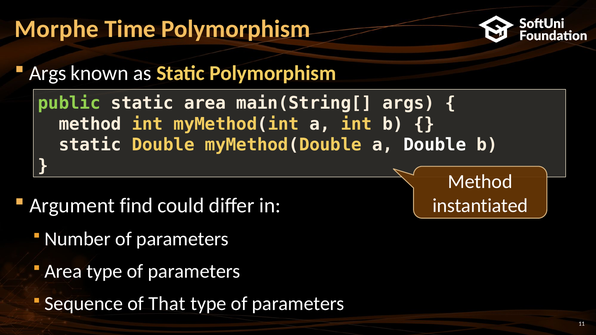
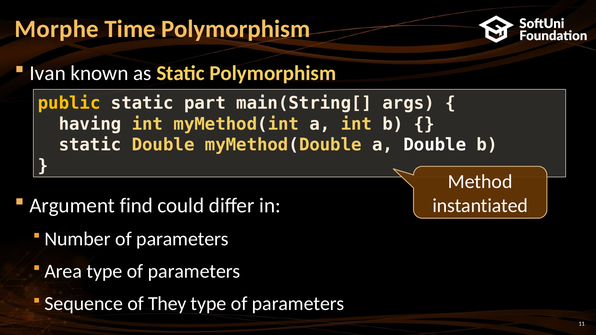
Args at (48, 73): Args -> Ivan
public colour: light green -> yellow
static area: area -> part
method at (90, 124): method -> having
That: That -> They
